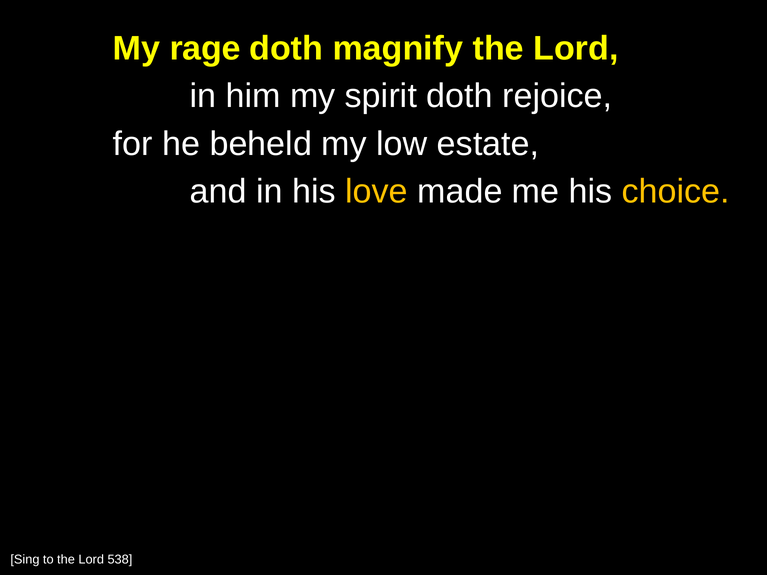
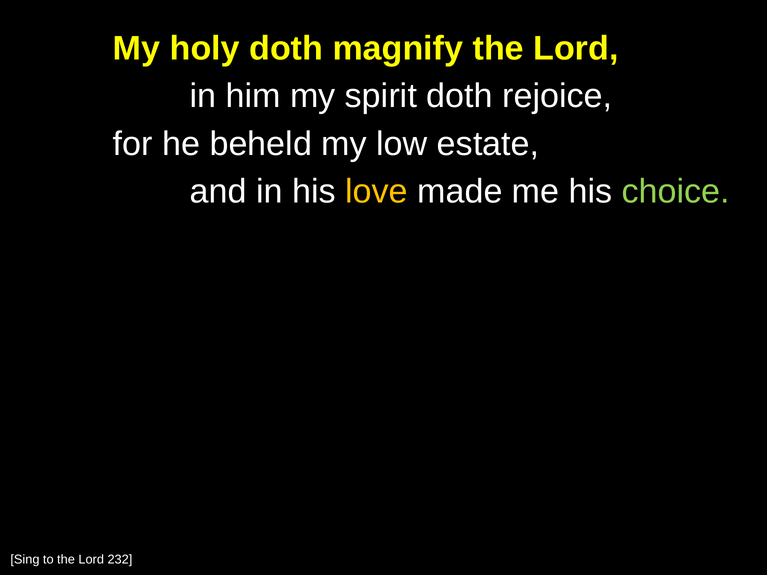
rage: rage -> holy
choice colour: yellow -> light green
538: 538 -> 232
